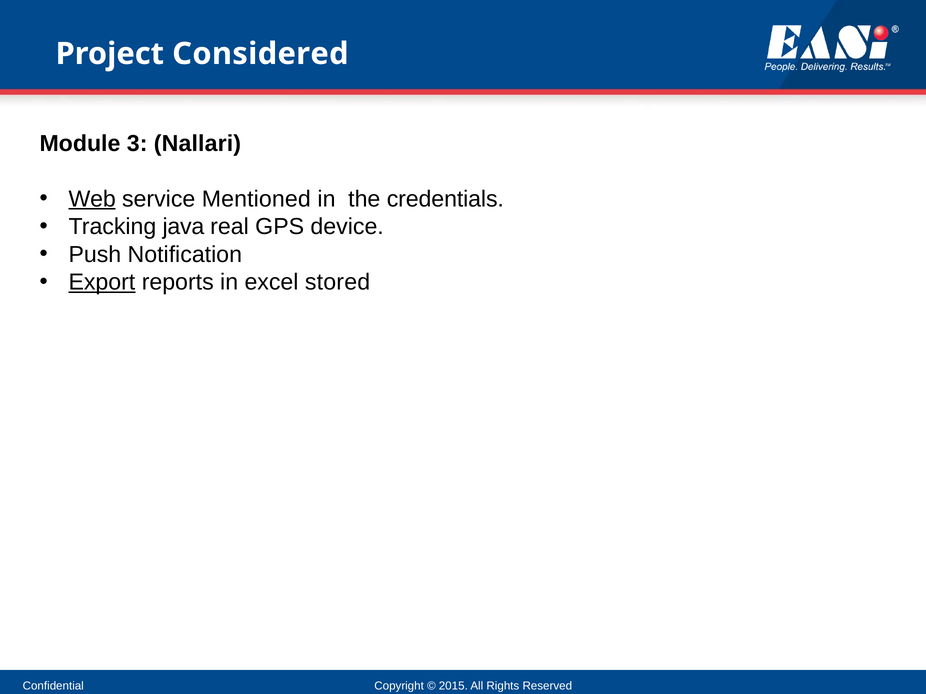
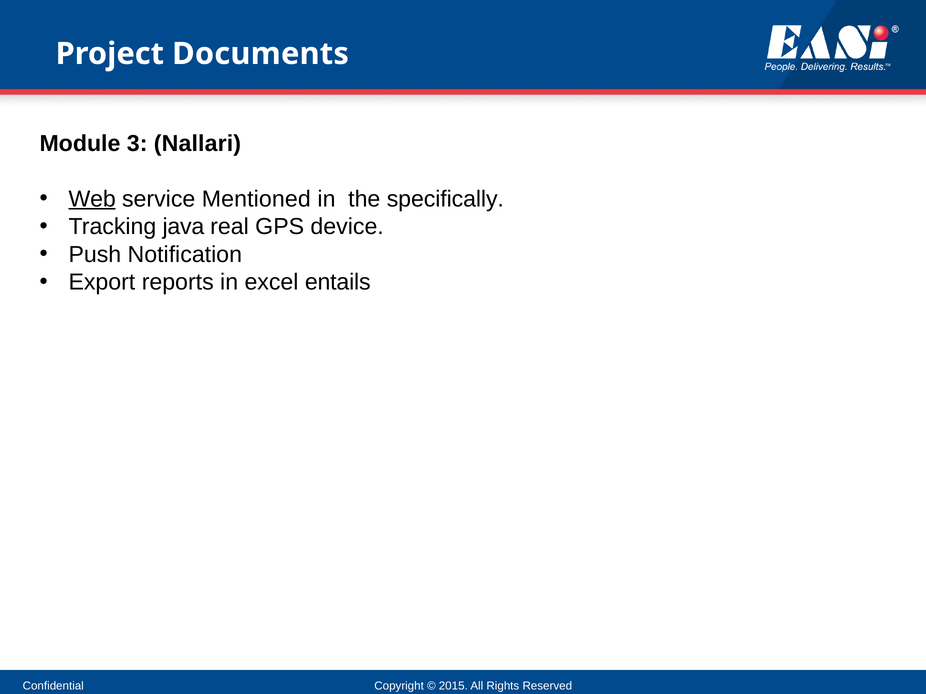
Considered: Considered -> Documents
credentials: credentials -> specifically
Export underline: present -> none
stored: stored -> entails
